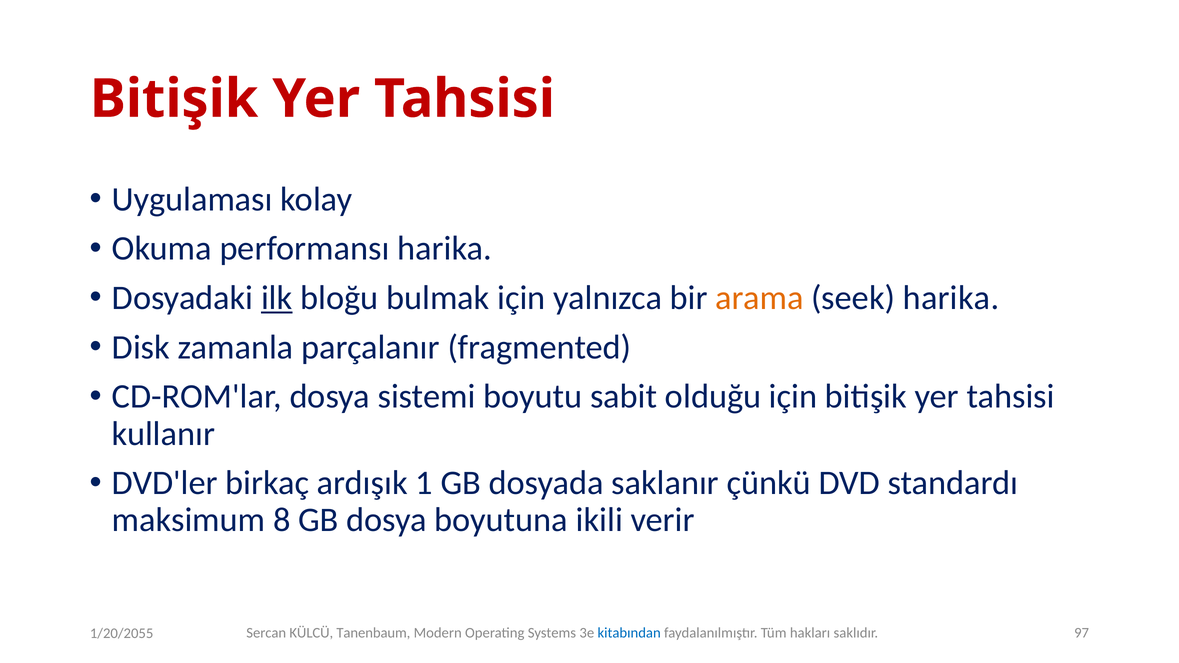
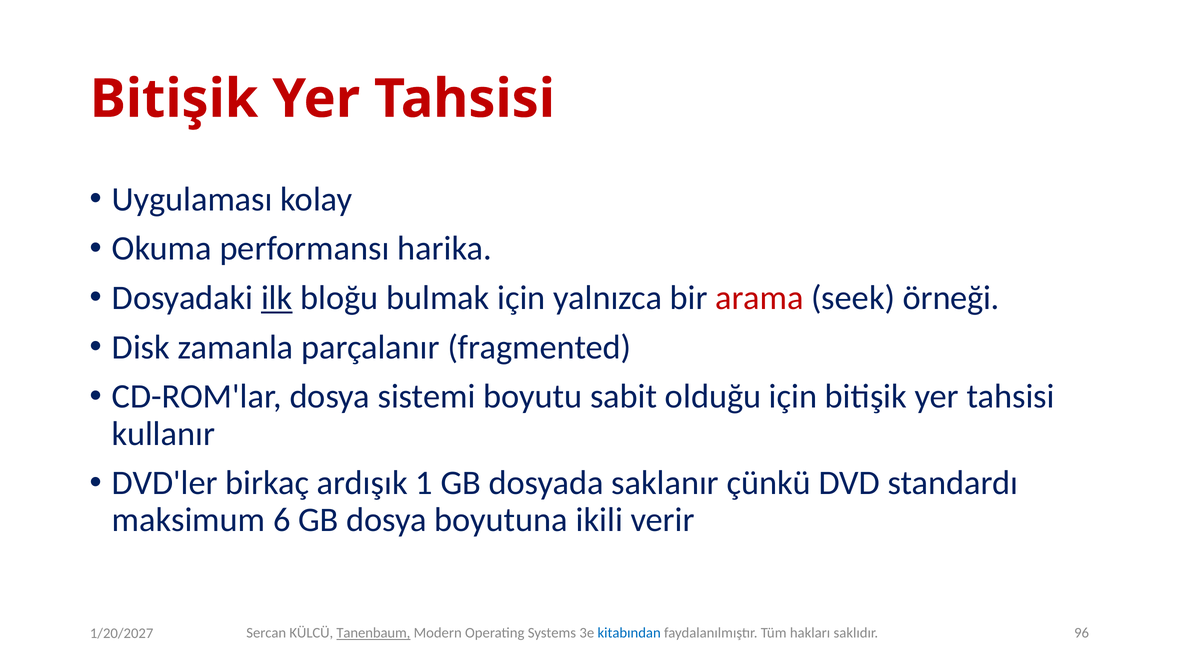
arama colour: orange -> red
seek harika: harika -> örneği
8: 8 -> 6
Tanenbaum underline: none -> present
97: 97 -> 96
1/20/2055: 1/20/2055 -> 1/20/2027
